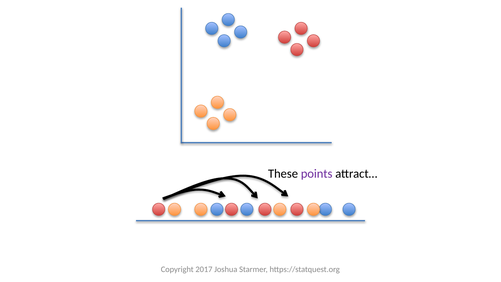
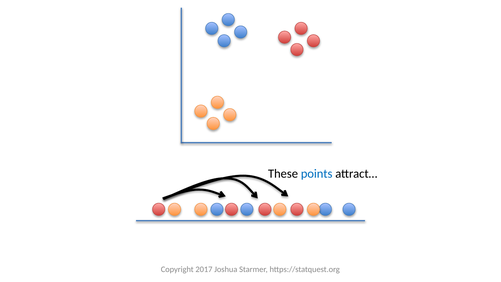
points colour: purple -> blue
